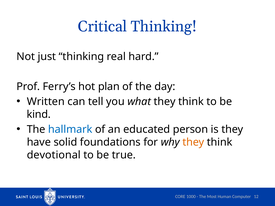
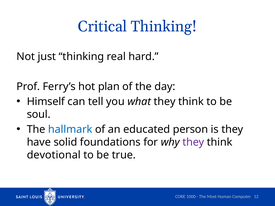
Written: Written -> Himself
kind: kind -> soul
they at (193, 142) colour: orange -> purple
